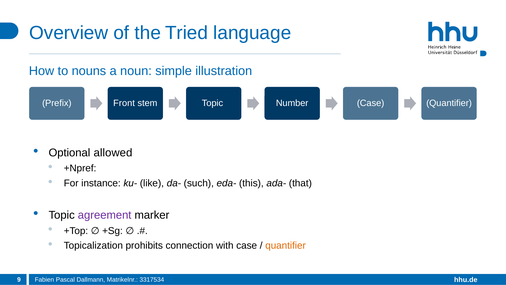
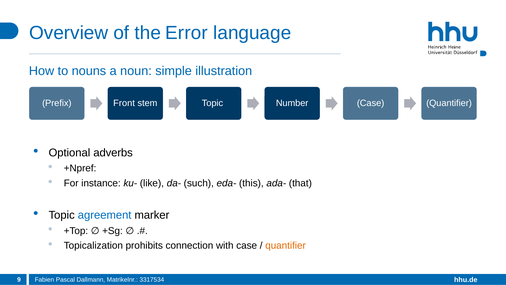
Tried: Tried -> Error
allowed: allowed -> adverbs
agreement colour: purple -> blue
